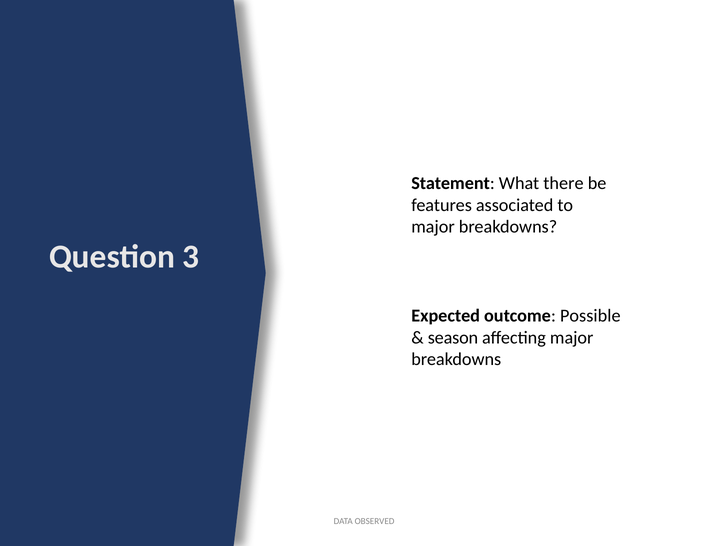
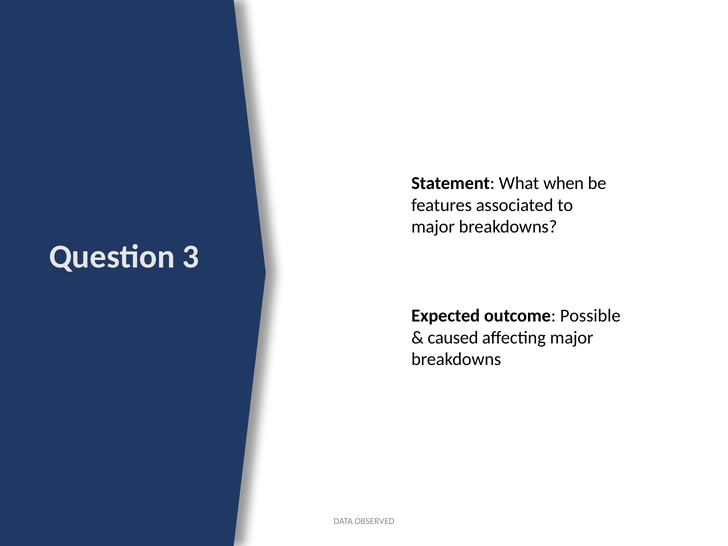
there: there -> when
season: season -> caused
